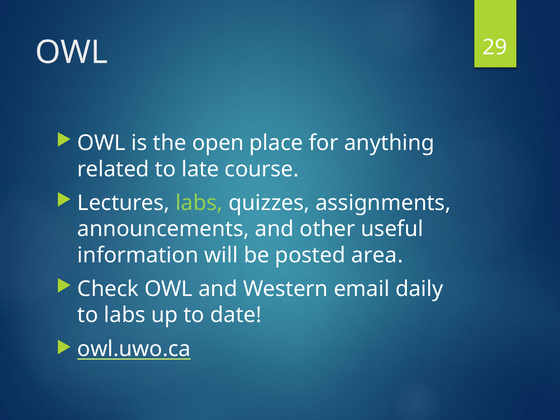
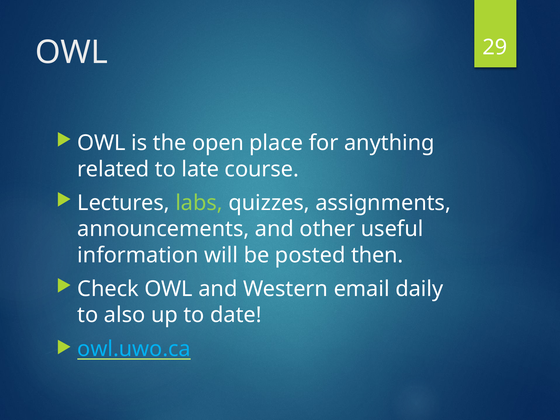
area: area -> then
to labs: labs -> also
owl.uwo.ca colour: white -> light blue
